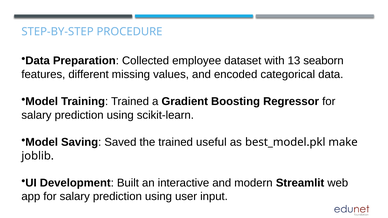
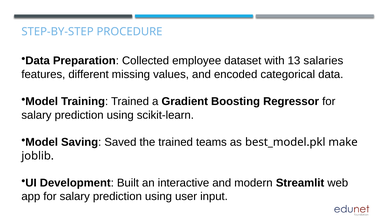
seaborn: seaborn -> salaries
useful: useful -> teams
